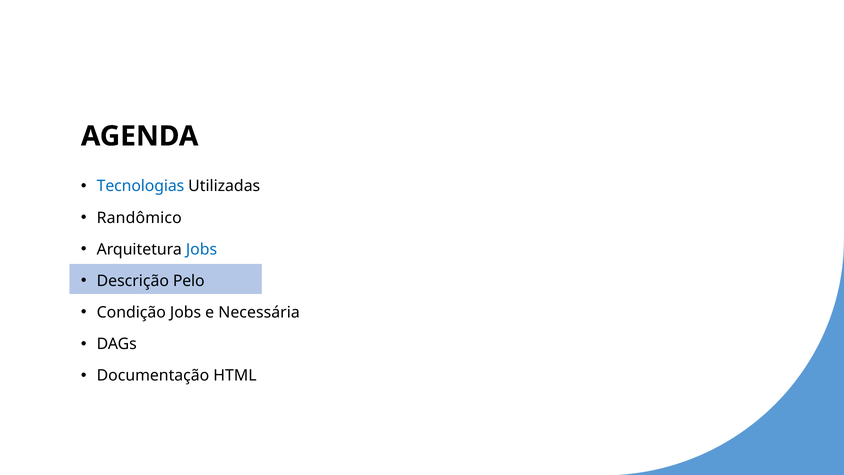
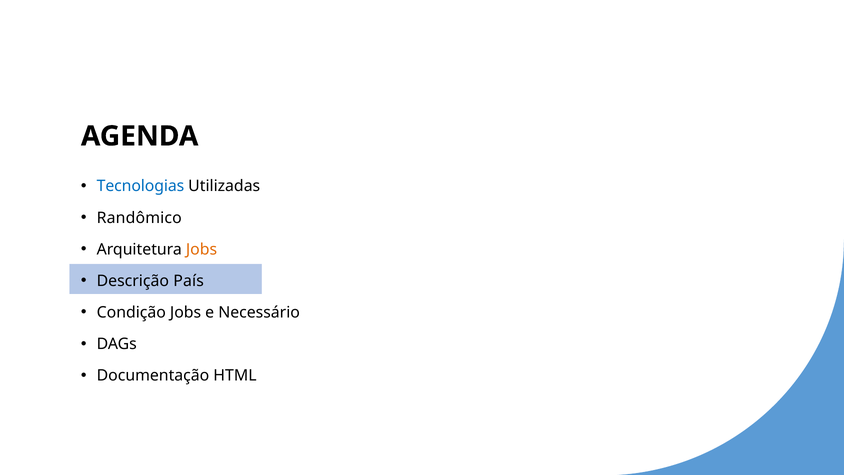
Jobs at (202, 249) colour: blue -> orange
Pelo: Pelo -> País
Necessária: Necessária -> Necessário
